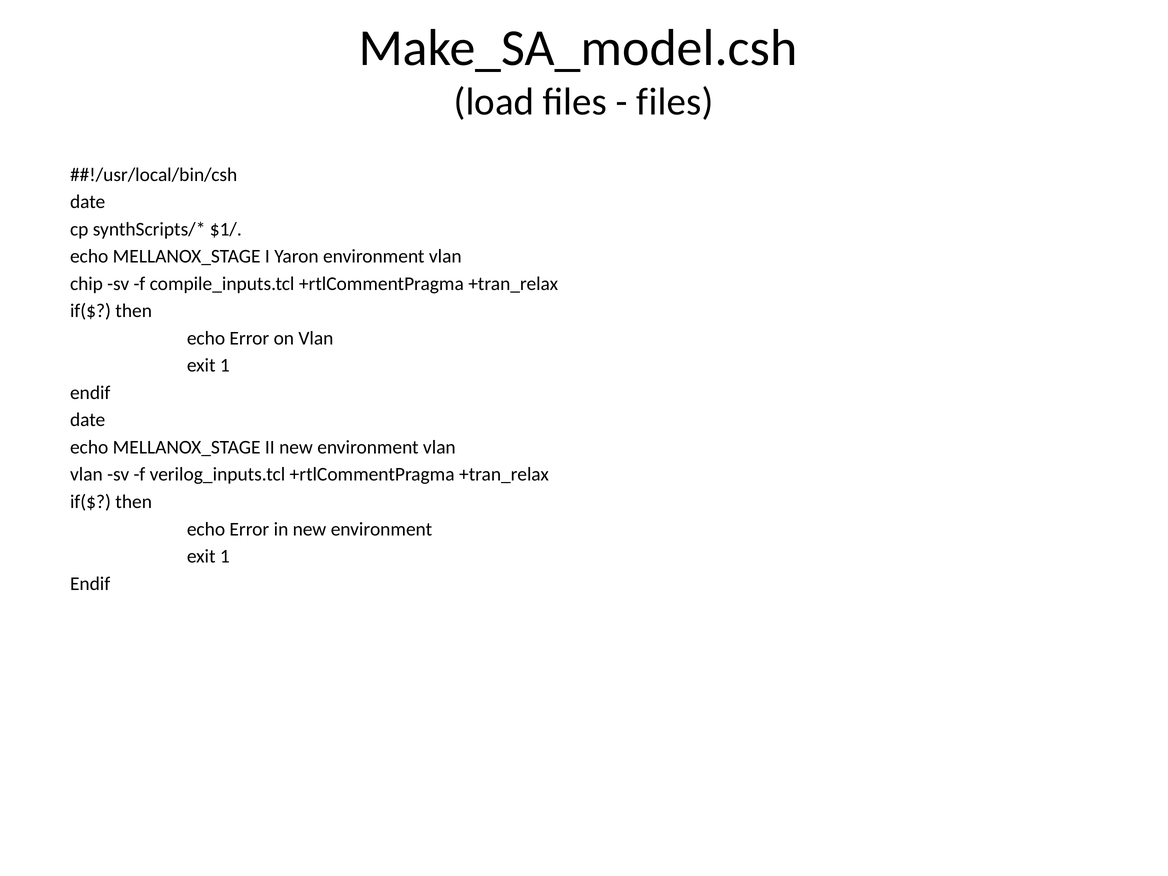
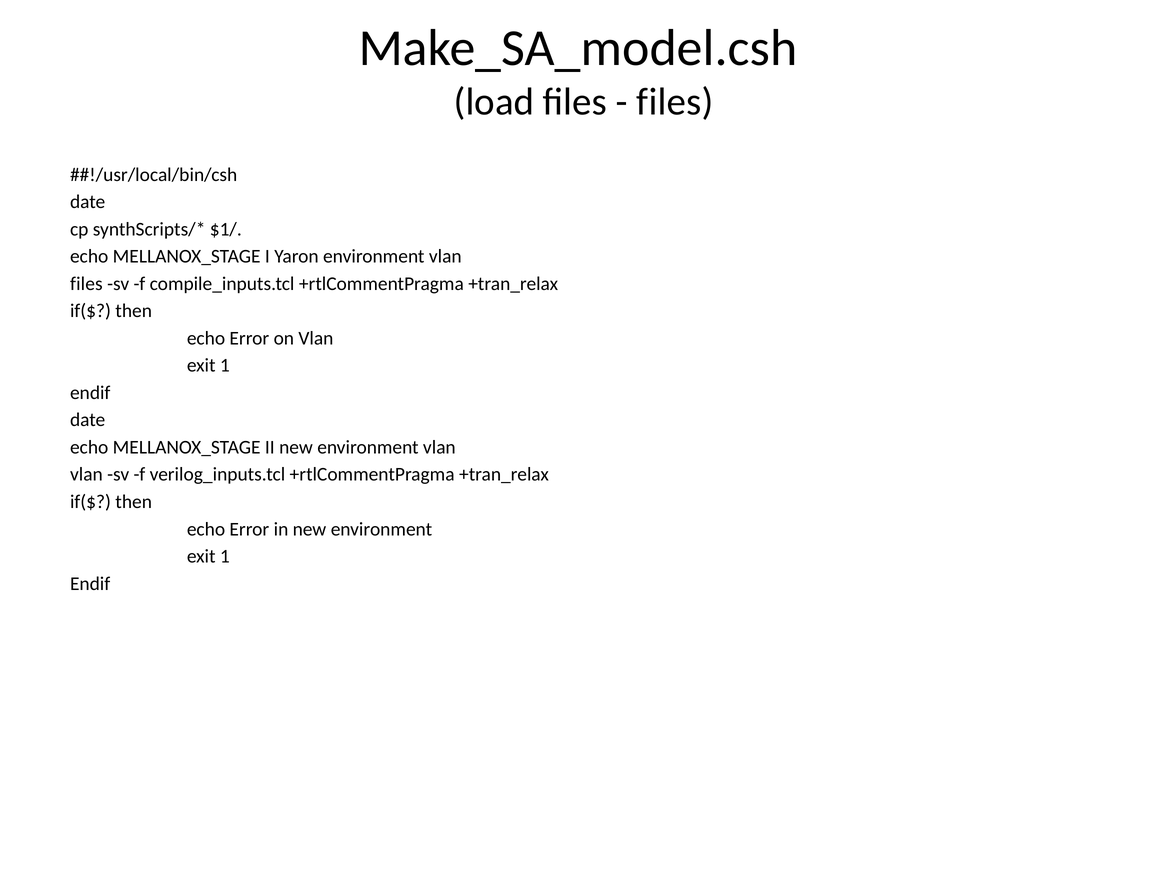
chip at (86, 284): chip -> files
